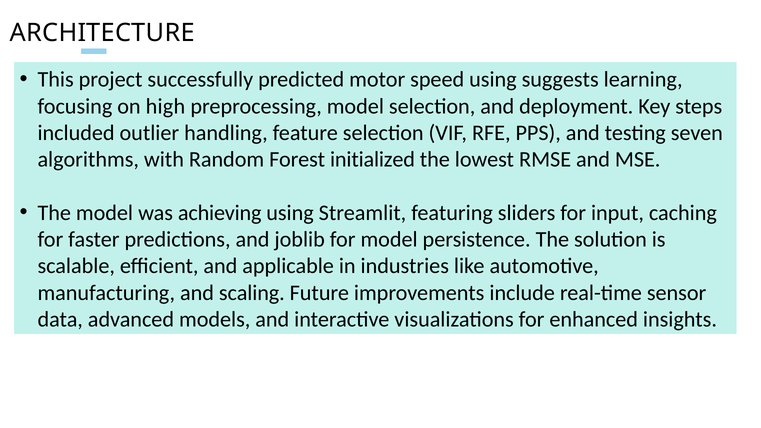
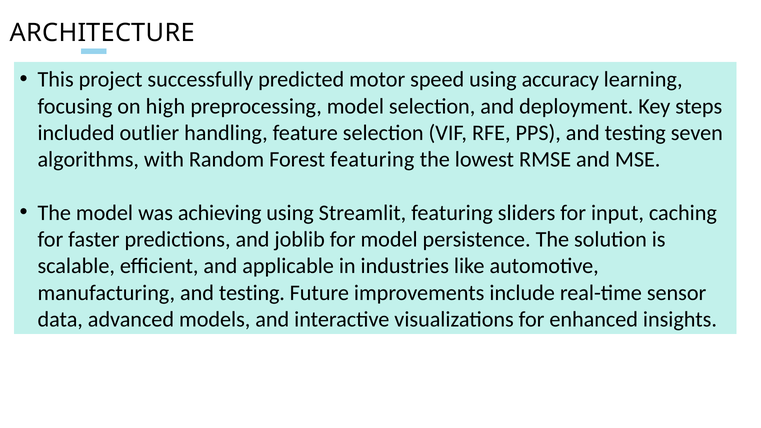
suggests: suggests -> accuracy
Forest initialized: initialized -> featuring
manufacturing and scaling: scaling -> testing
